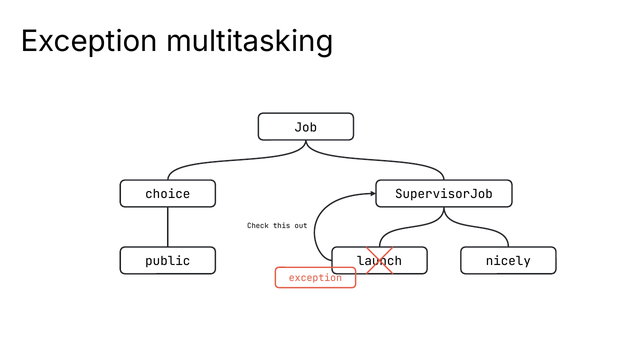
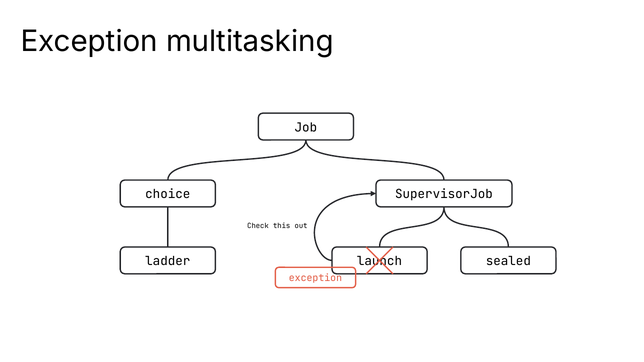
public: public -> ladder
nicely: nicely -> sealed
